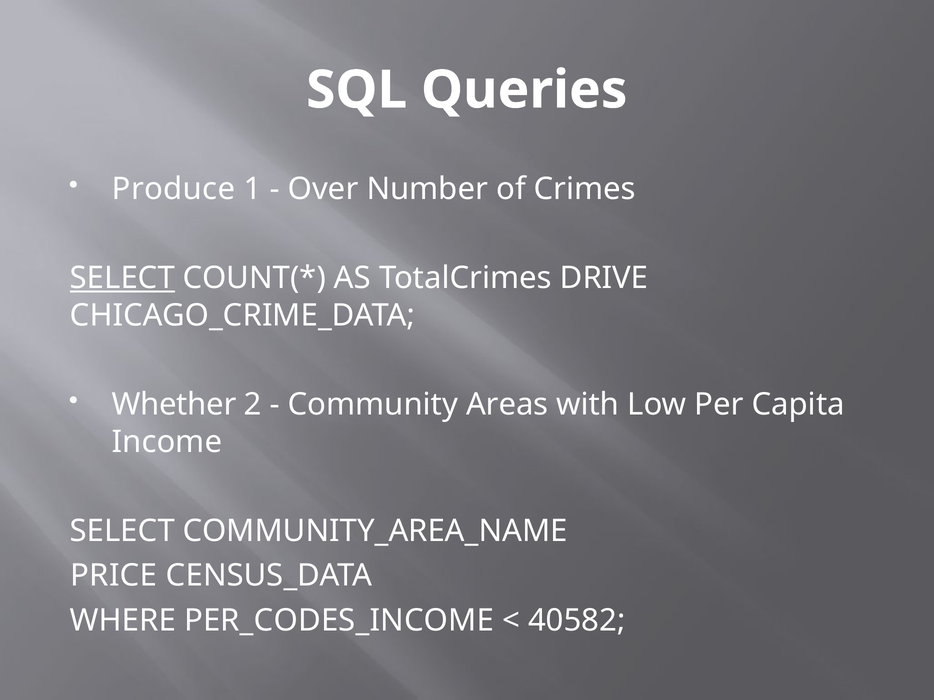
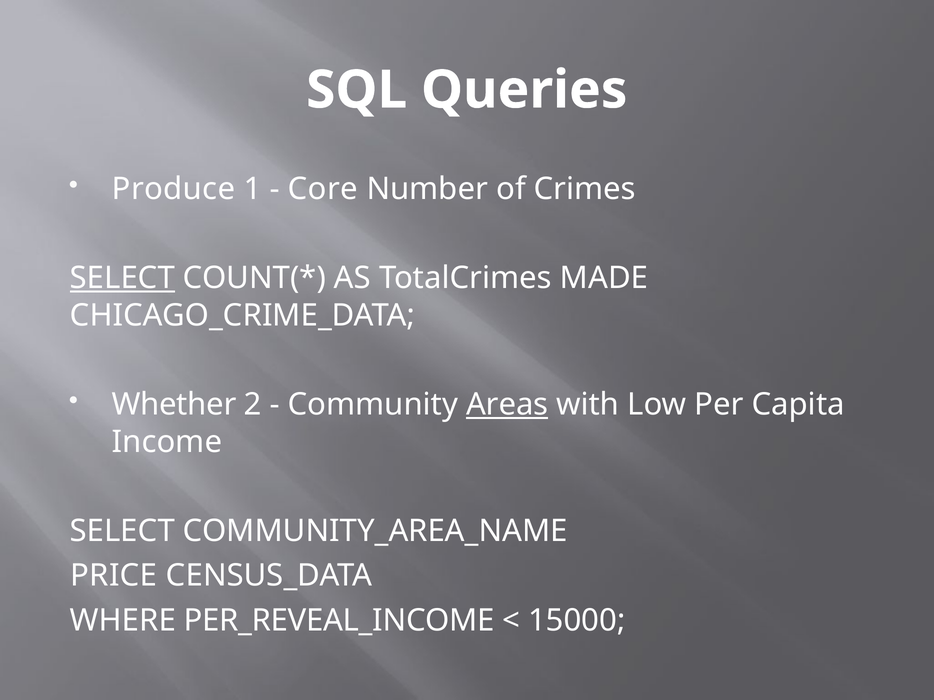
Over: Over -> Core
DRIVE: DRIVE -> MADE
Areas underline: none -> present
PER_CODES_INCOME: PER_CODES_INCOME -> PER_REVEAL_INCOME
40582: 40582 -> 15000
